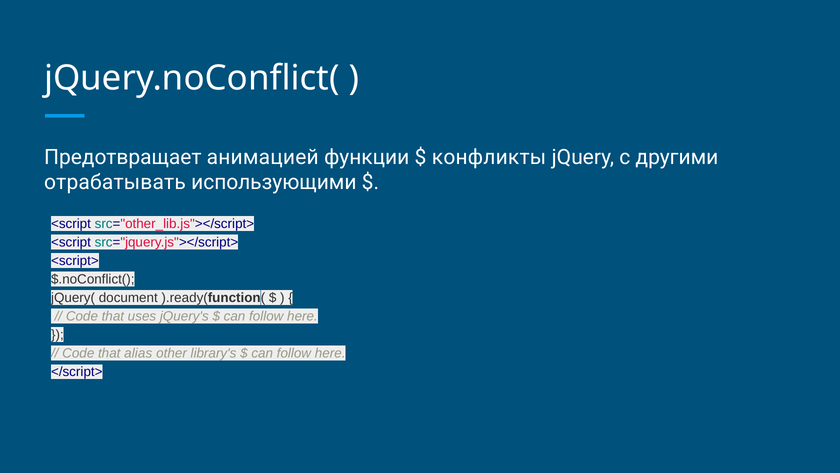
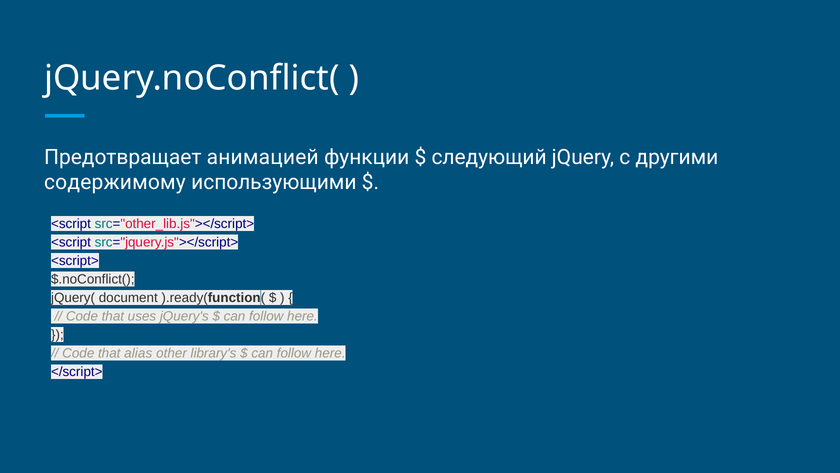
конфликты: конфликты -> следующий
отрабатывать: отрабатывать -> содержимому
